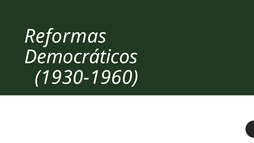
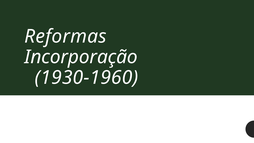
Democráticos: Democráticos -> Incorporação
